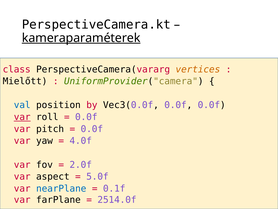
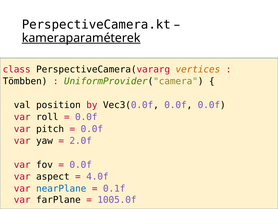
Mielőtt: Mielőtt -> Tömbben
val colour: blue -> black
var at (22, 117) underline: present -> none
4.0f: 4.0f -> 2.0f
2.0f at (81, 164): 2.0f -> 0.0f
5.0f: 5.0f -> 4.0f
2514.0f: 2514.0f -> 1005.0f
